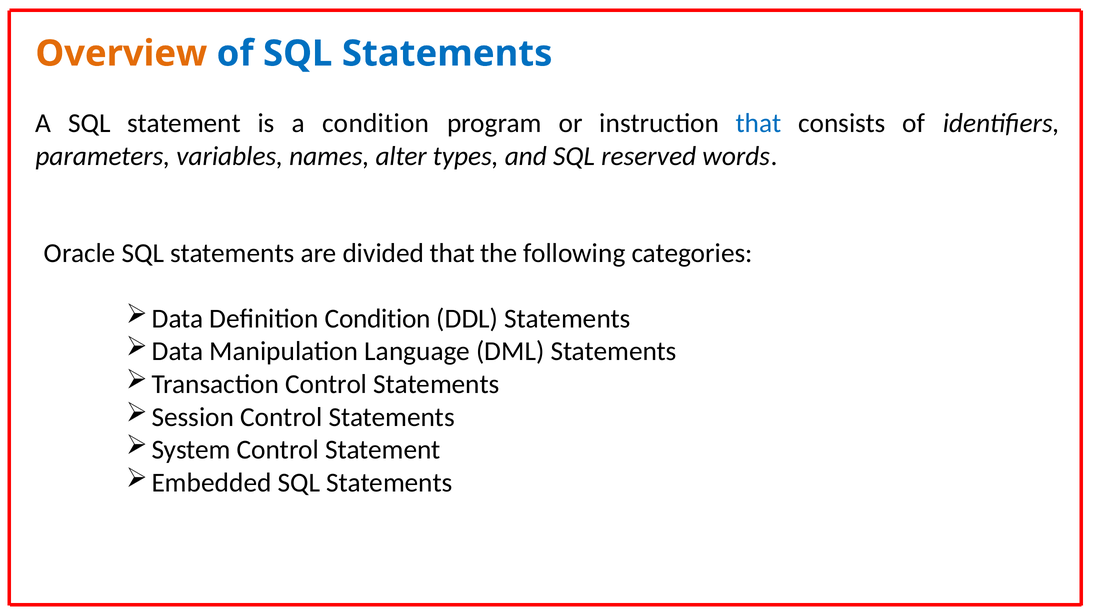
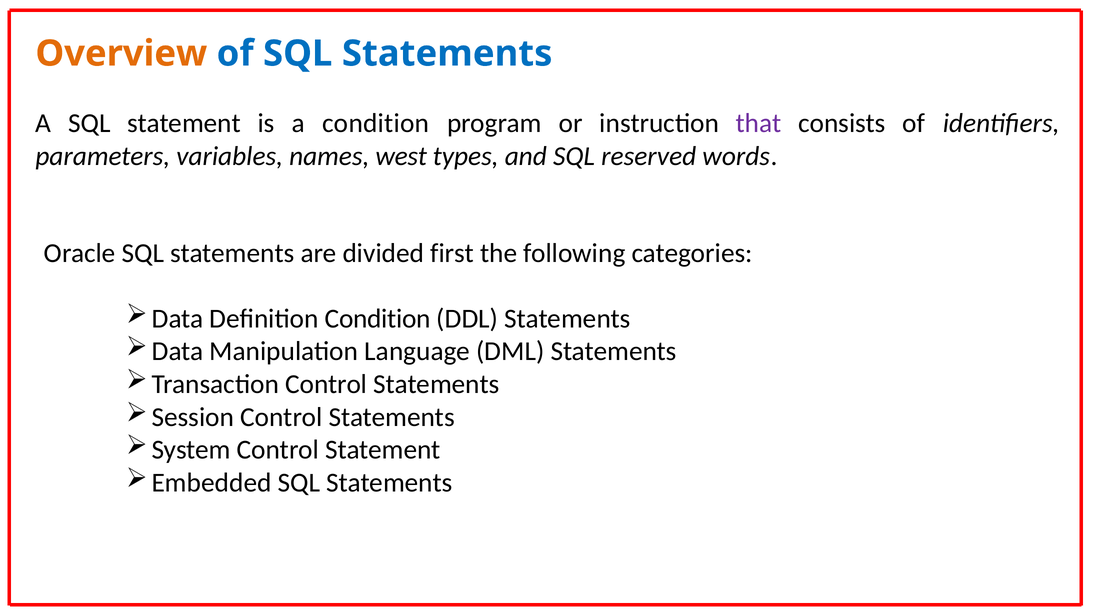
that at (759, 123) colour: blue -> purple
alter: alter -> west
divided that: that -> first
